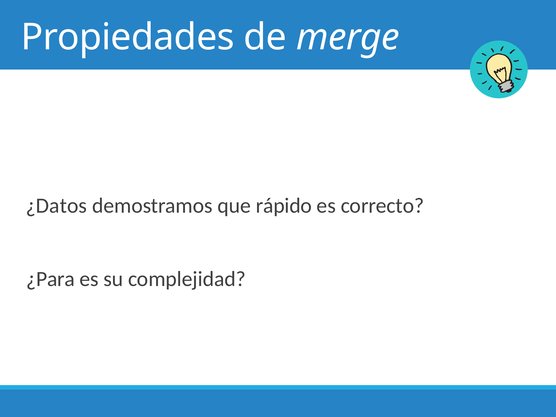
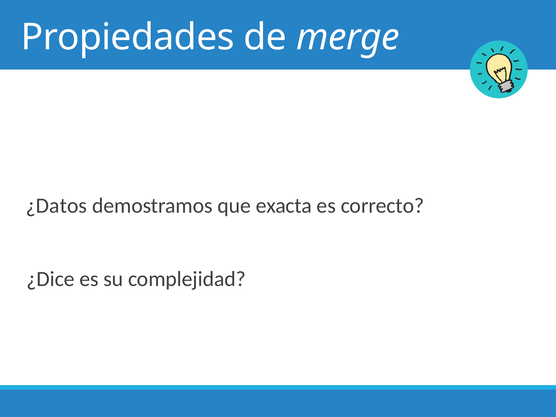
rápido: rápido -> exacta
¿Para: ¿Para -> ¿Dice
